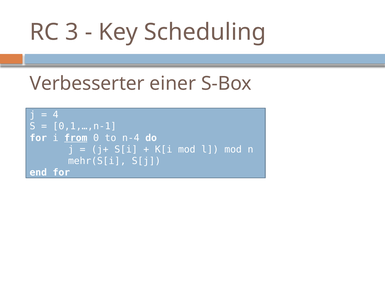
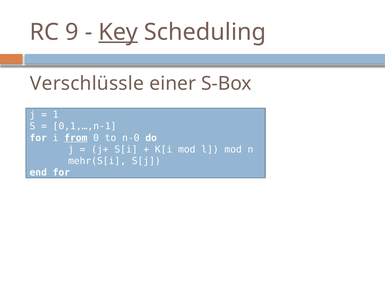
3: 3 -> 9
Key underline: none -> present
Verbesserter: Verbesserter -> Verschlüssle
4: 4 -> 1
n-4: n-4 -> n-0
